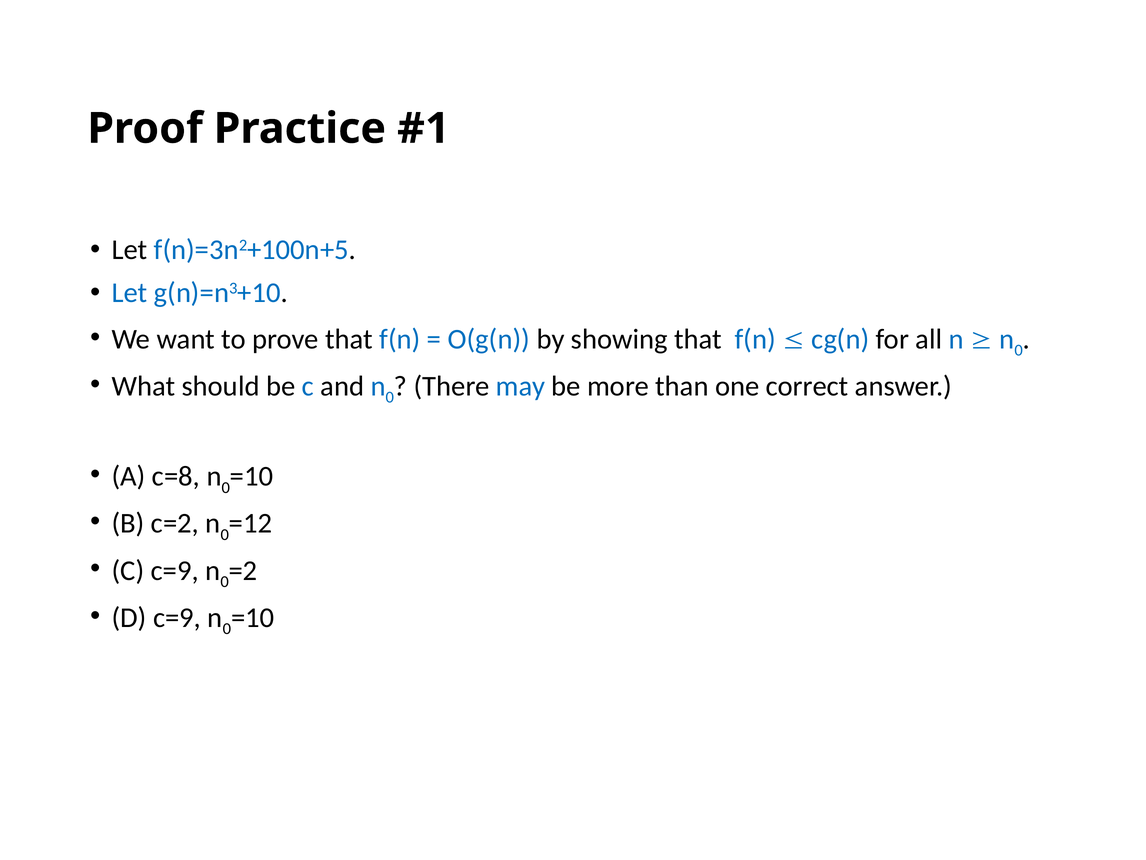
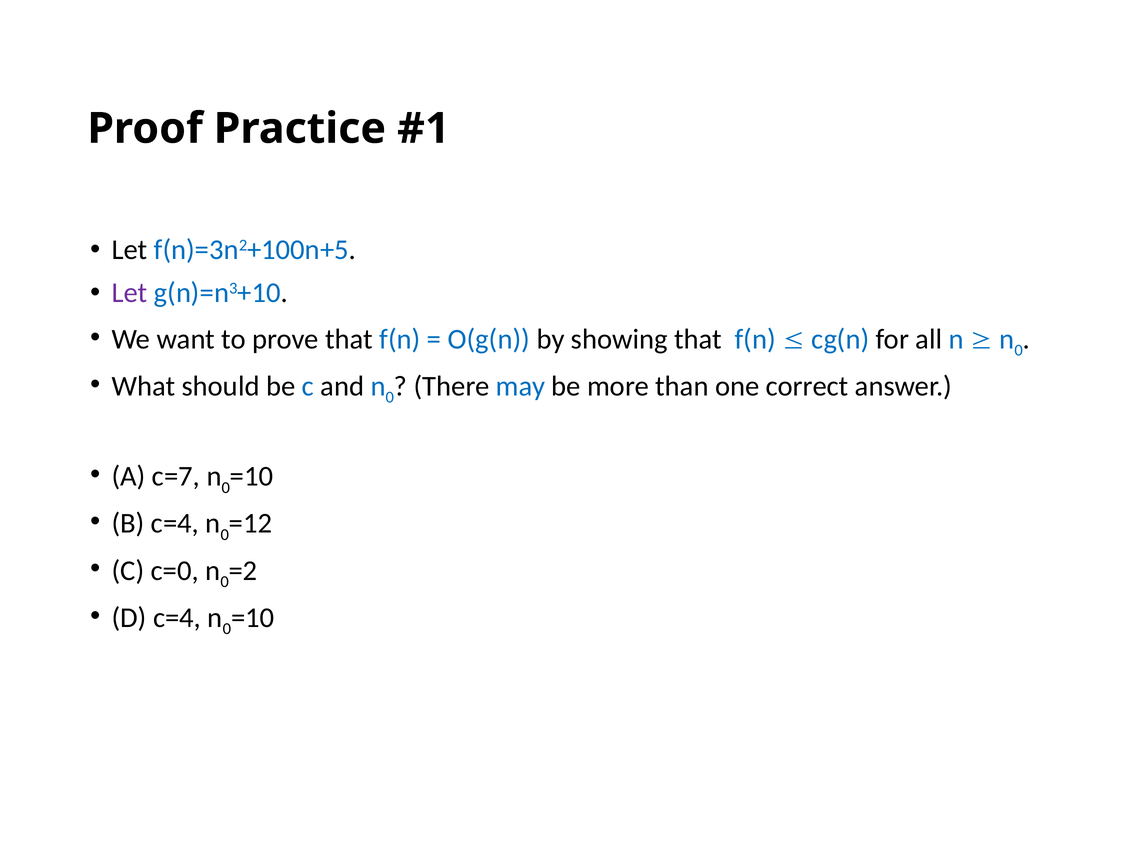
Let at (130, 293) colour: blue -> purple
c=8: c=8 -> c=7
B c=2: c=2 -> c=4
C c=9: c=9 -> c=0
D c=9: c=9 -> c=4
